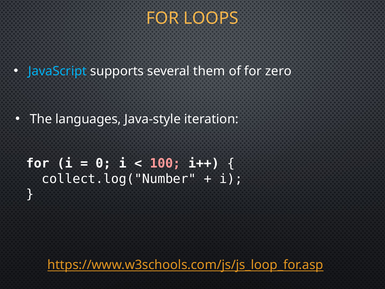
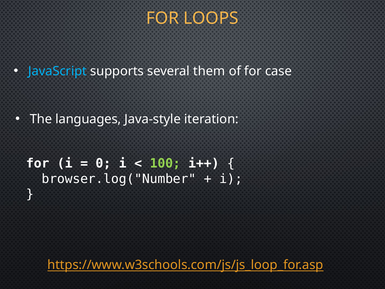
zero: zero -> case
100 colour: pink -> light green
collect.log("Number: collect.log("Number -> browser.log("Number
